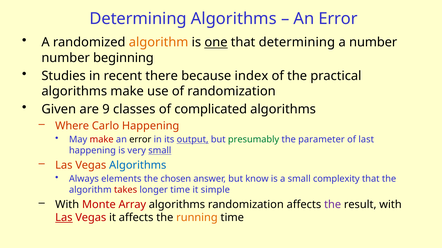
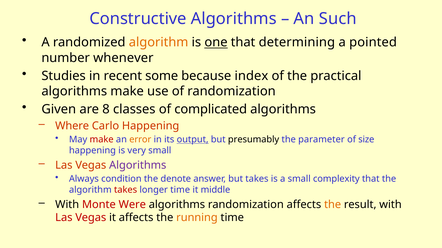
Determining at (138, 19): Determining -> Constructive
Error at (338, 19): Error -> Such
a number: number -> pointed
beginning: beginning -> whenever
there: there -> some
9: 9 -> 8
error at (140, 140) colour: black -> orange
presumably colour: green -> black
last: last -> size
small at (160, 151) underline: present -> none
Algorithms at (138, 165) colour: blue -> purple
elements: elements -> condition
chosen: chosen -> denote
but know: know -> takes
simple: simple -> middle
Array: Array -> Were
the at (333, 205) colour: purple -> orange
Las at (64, 218) underline: present -> none
